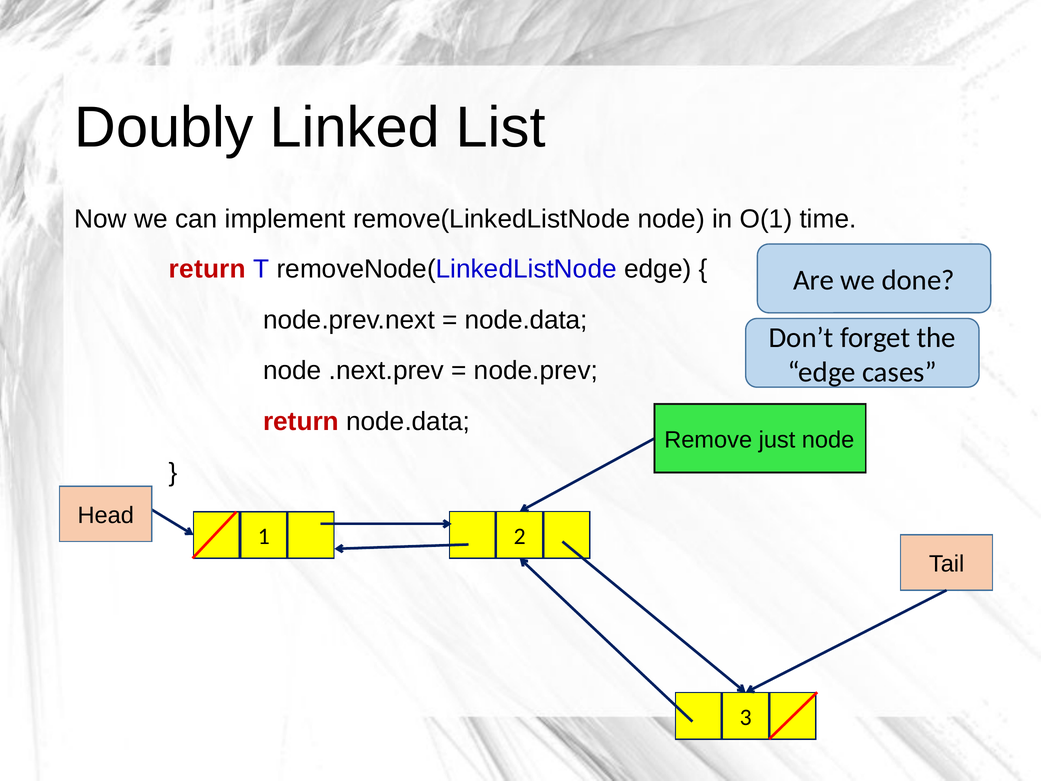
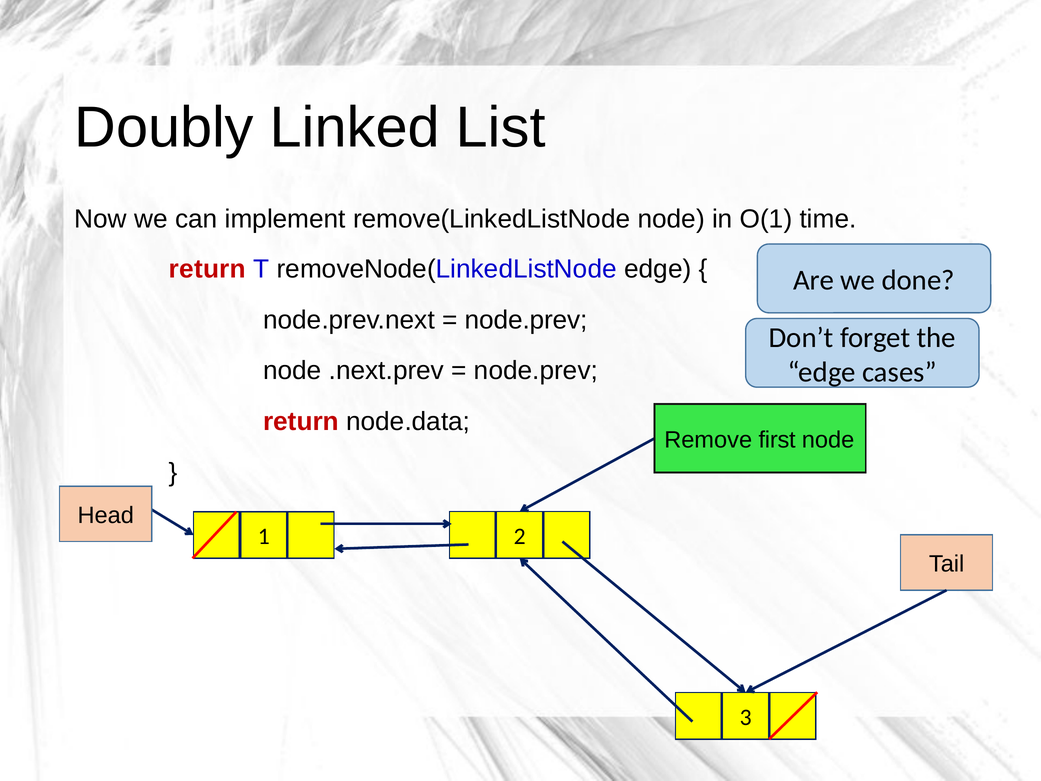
node.data at (526, 320): node.data -> node.prev
just: just -> first
